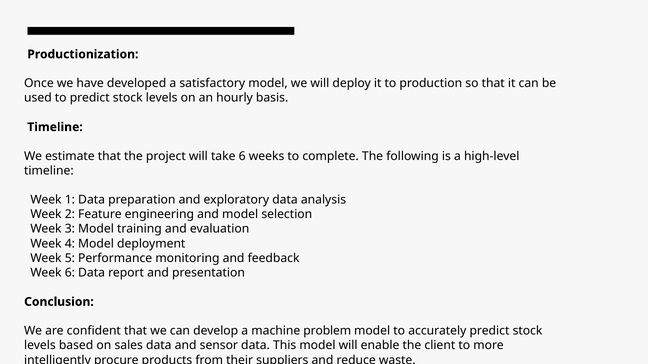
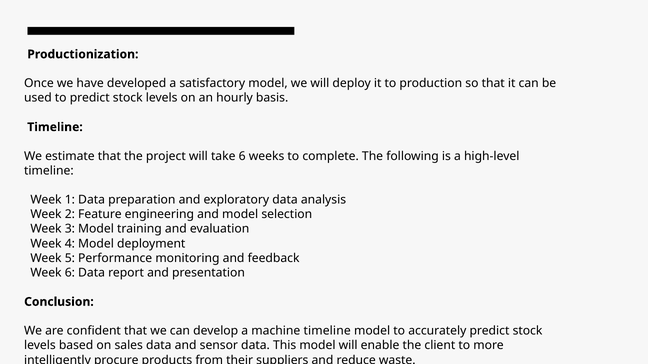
machine problem: problem -> timeline
